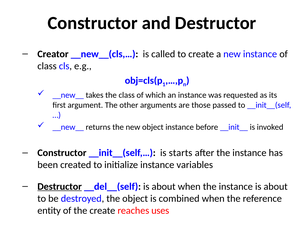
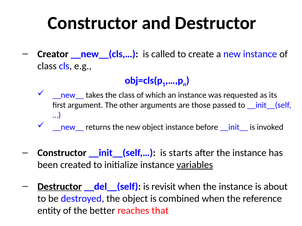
variables underline: none -> present
__del__(self is about: about -> revisit
the create: create -> better
uses: uses -> that
